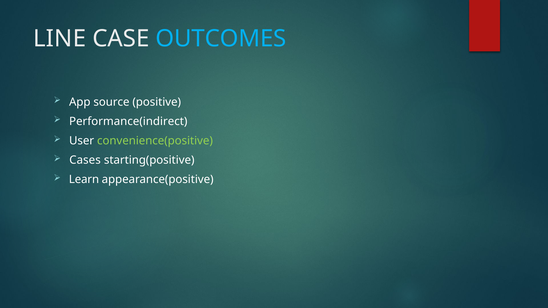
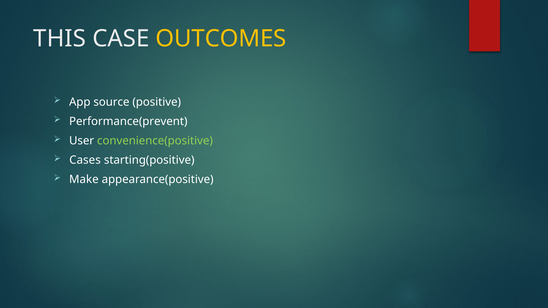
LINE: LINE -> THIS
OUTCOMES colour: light blue -> yellow
Performance(indirect: Performance(indirect -> Performance(prevent
Learn: Learn -> Make
